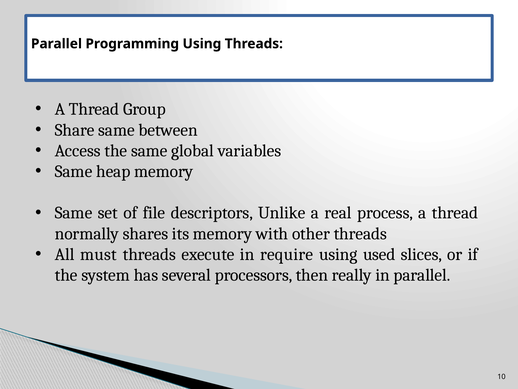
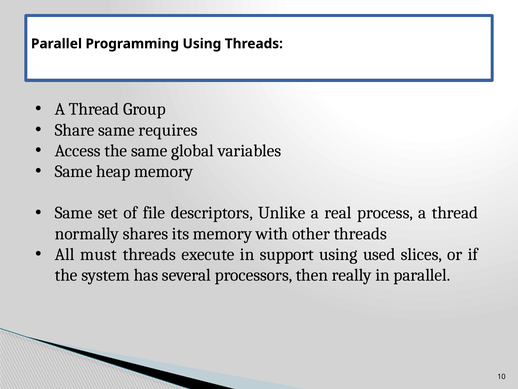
between: between -> requires
require: require -> support
